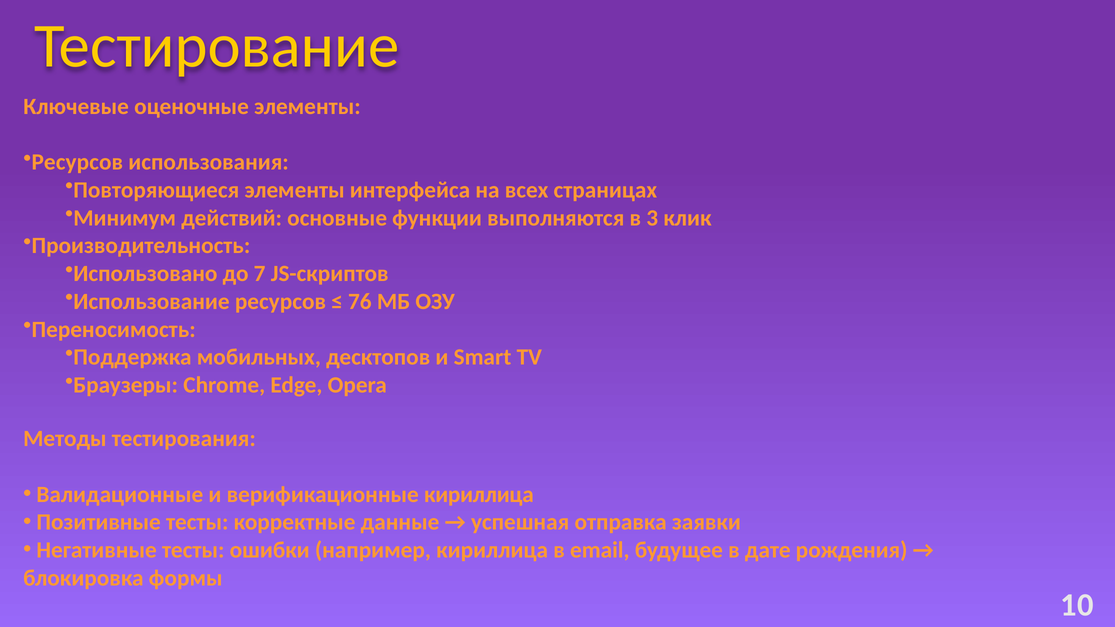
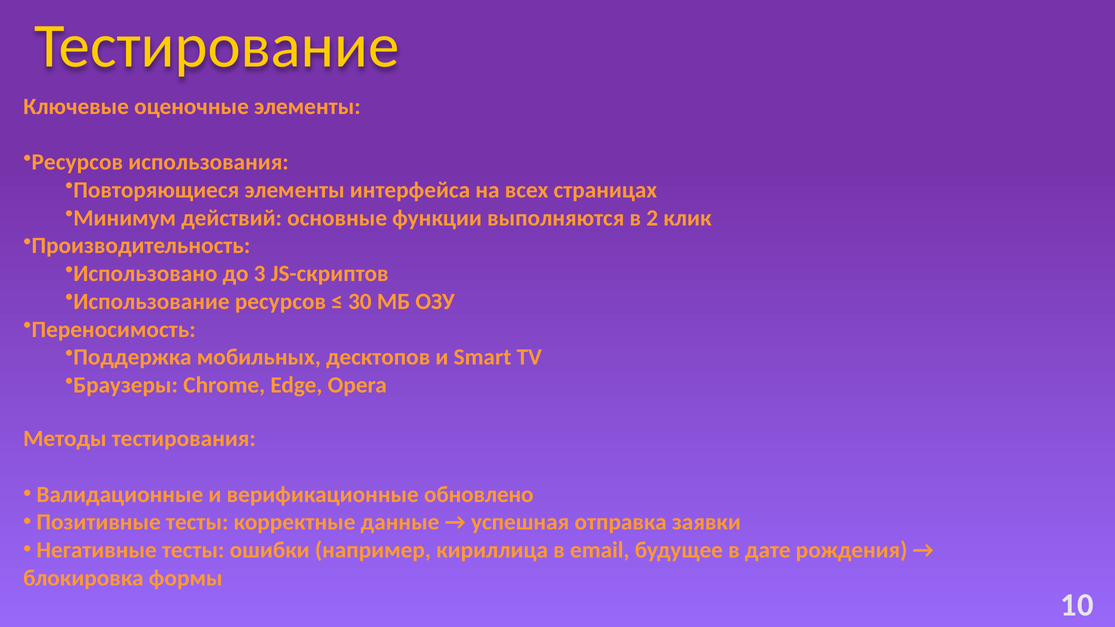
3: 3 -> 2
7: 7 -> 3
76: 76 -> 30
верификационные кириллица: кириллица -> обновлено
